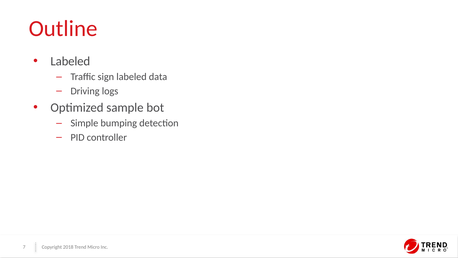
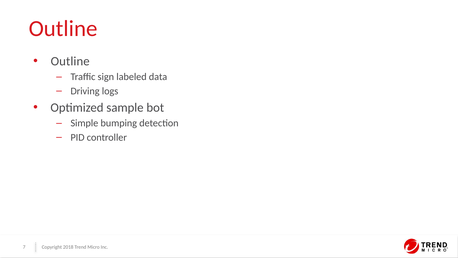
Labeled at (70, 61): Labeled -> Outline
